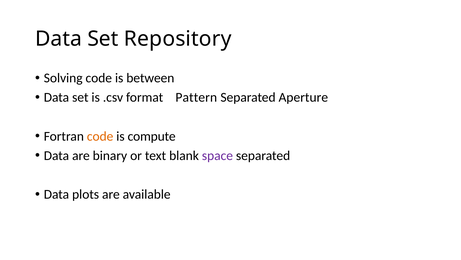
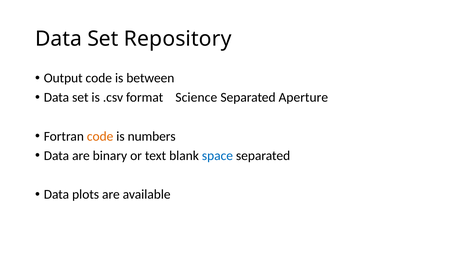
Solving: Solving -> Output
Pattern: Pattern -> Science
compute: compute -> numbers
space colour: purple -> blue
